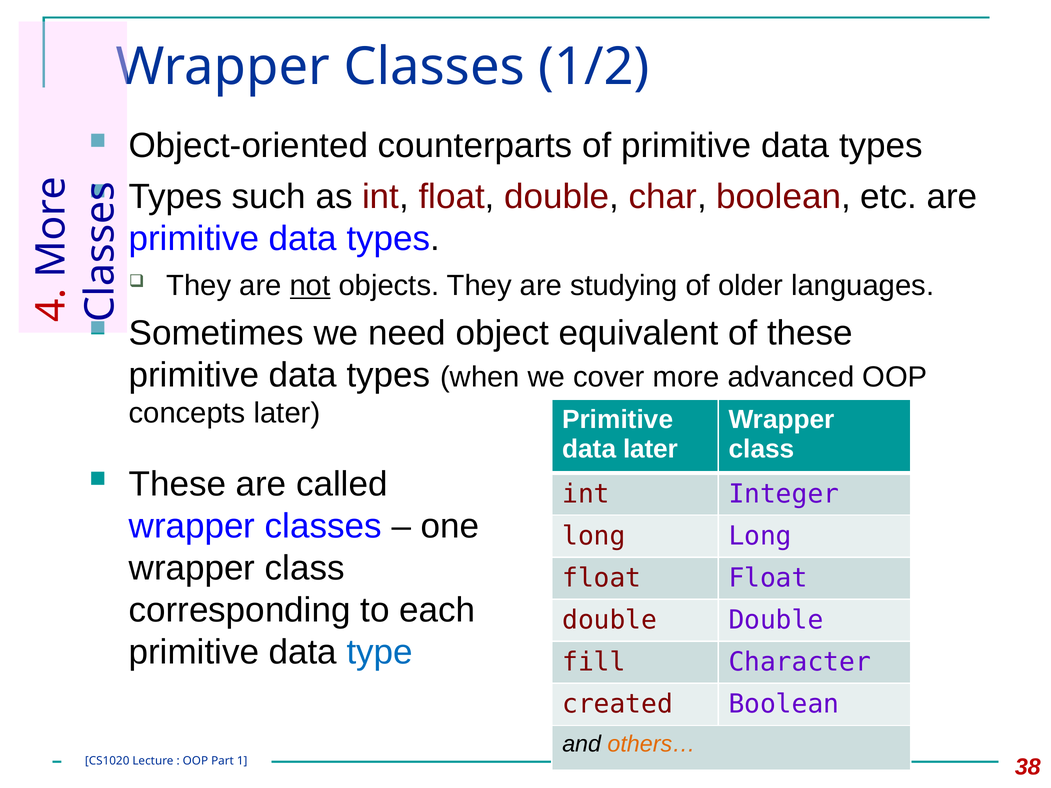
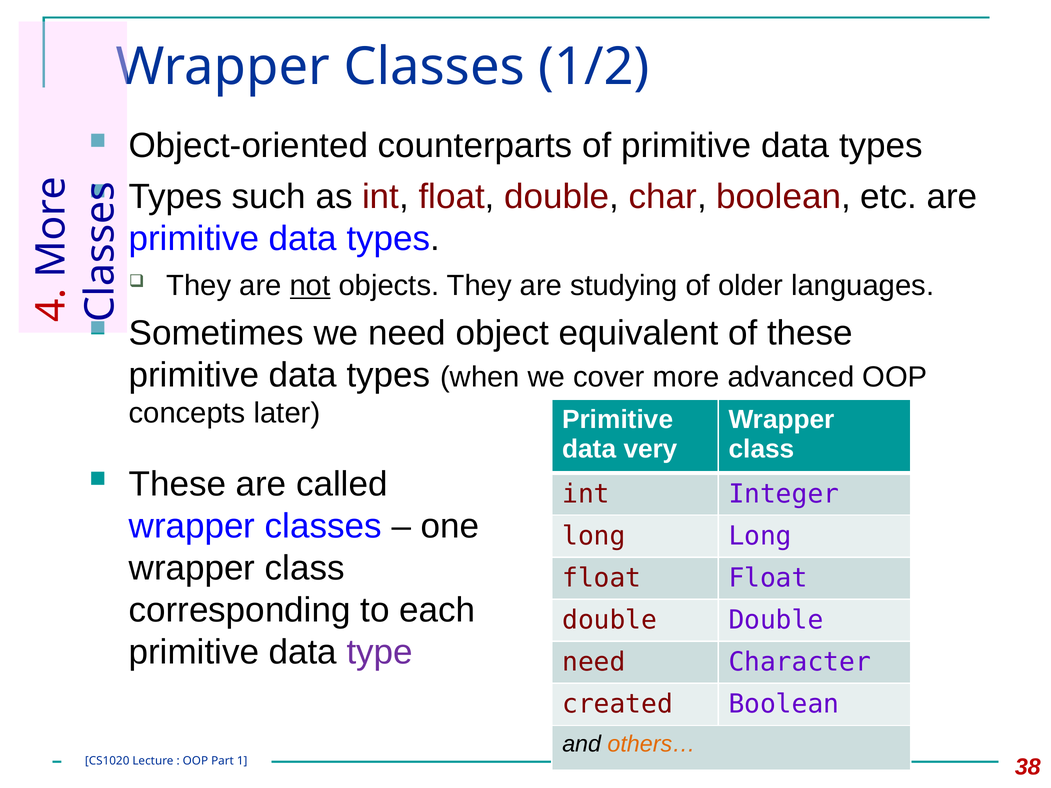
data later: later -> very
type colour: blue -> purple
fill at (594, 662): fill -> need
